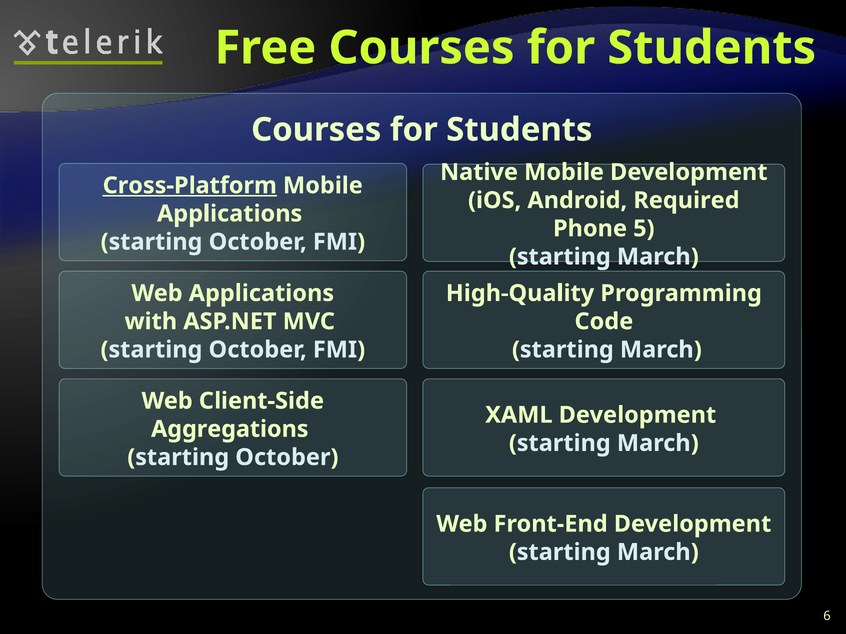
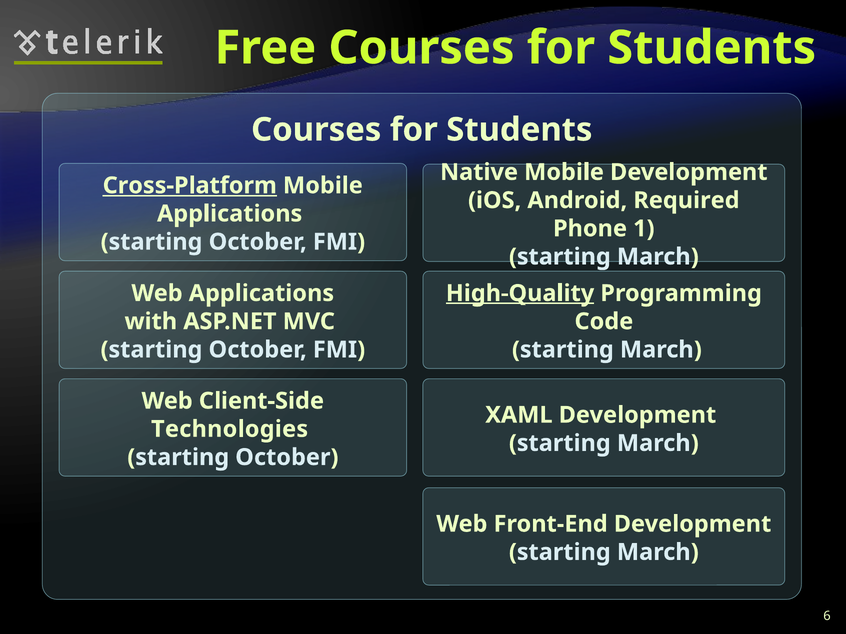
5: 5 -> 1
High-Quality underline: none -> present
Aggregations: Aggregations -> Technologies
